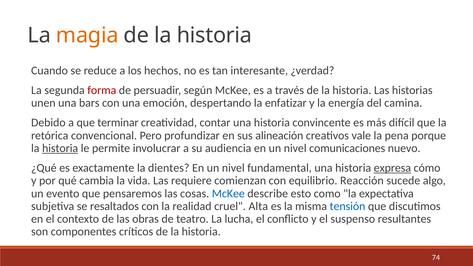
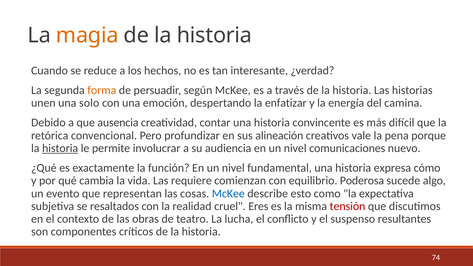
forma colour: red -> orange
bars: bars -> solo
terminar: terminar -> ausencia
dientes: dientes -> función
expresa underline: present -> none
Reacción: Reacción -> Poderosa
pensaremos: pensaremos -> representan
Alta: Alta -> Eres
tensión colour: blue -> red
